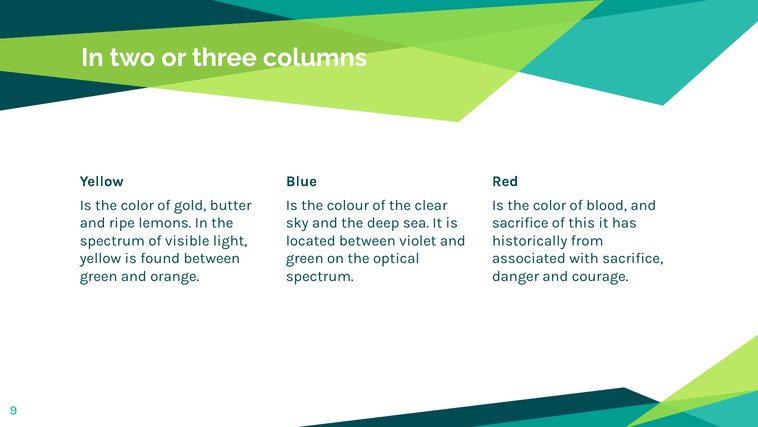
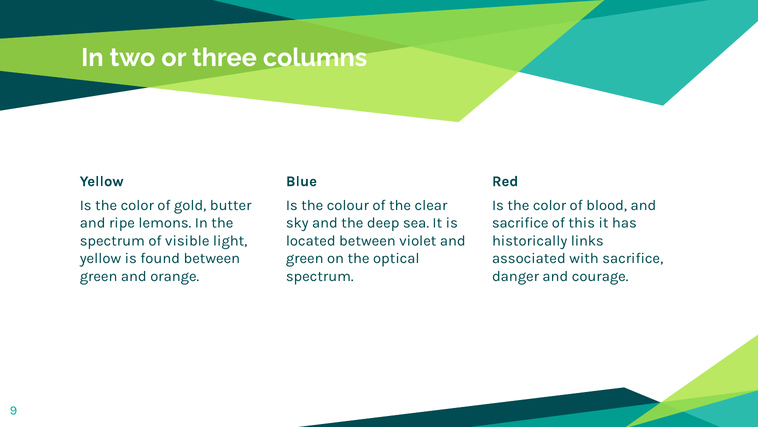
from: from -> links
